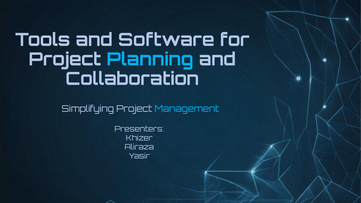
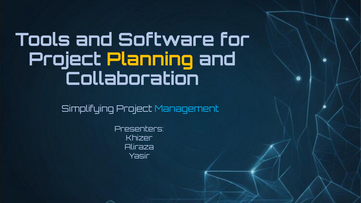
Planning colour: light blue -> yellow
